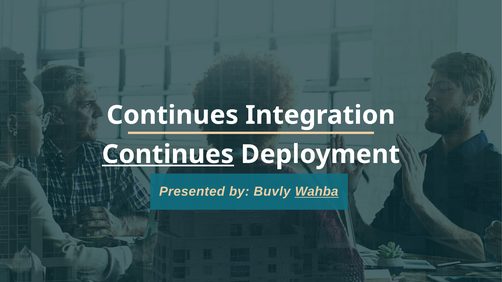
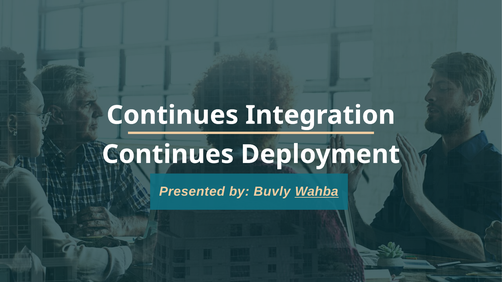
Continues at (168, 155) underline: present -> none
